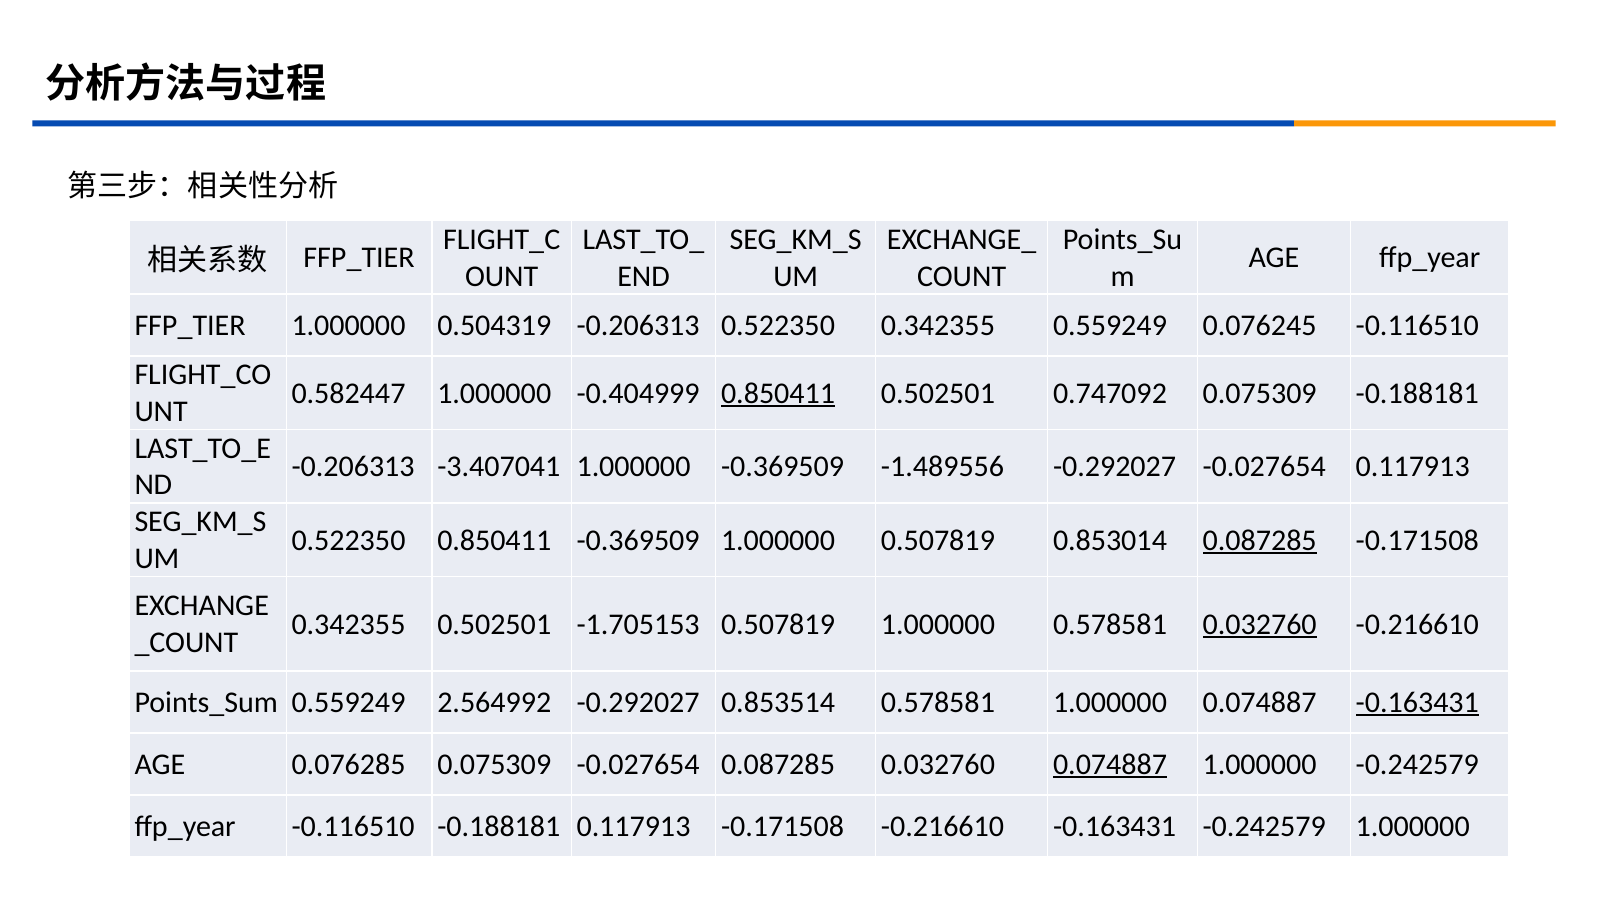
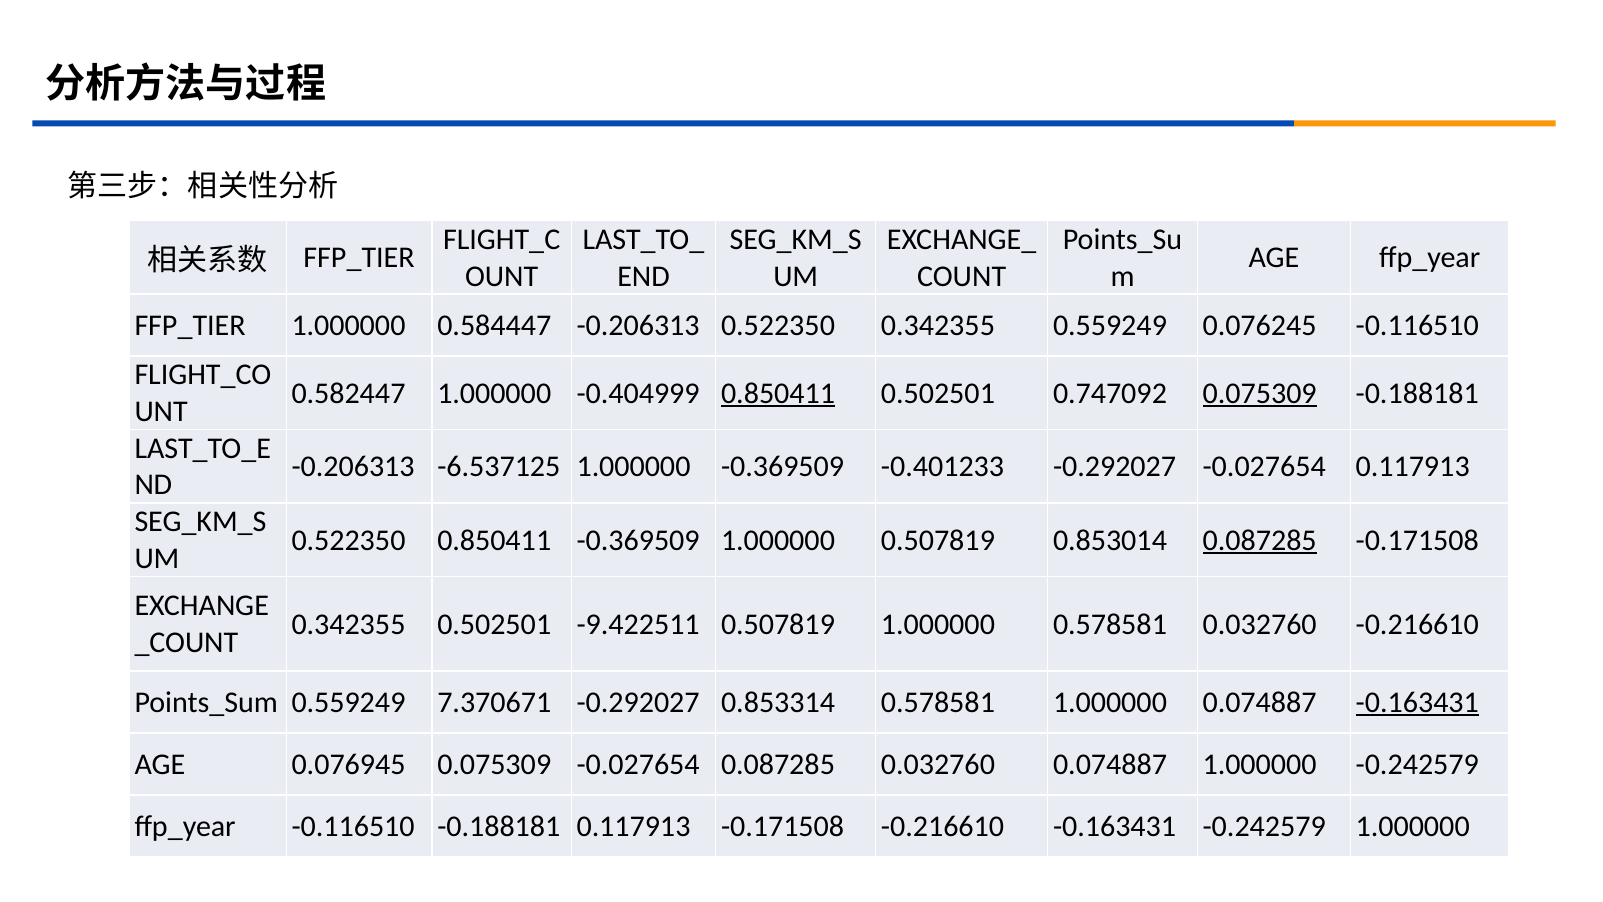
0.504319: 0.504319 -> 0.584447
0.075309 at (1260, 393) underline: none -> present
-3.407041: -3.407041 -> -6.537125
-1.489556: -1.489556 -> -0.401233
-1.705153: -1.705153 -> -9.422511
0.032760 at (1260, 624) underline: present -> none
2.564992: 2.564992 -> 7.370671
0.853514: 0.853514 -> 0.853314
0.076285: 0.076285 -> 0.076945
0.074887 at (1110, 764) underline: present -> none
